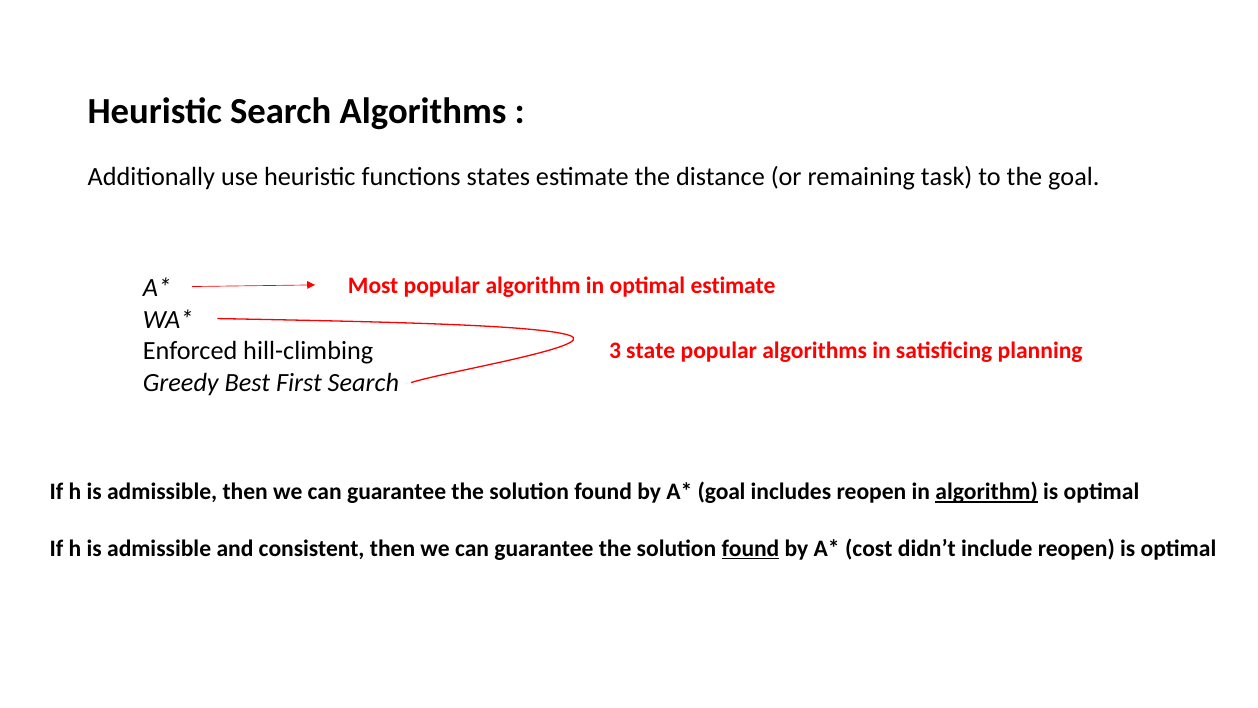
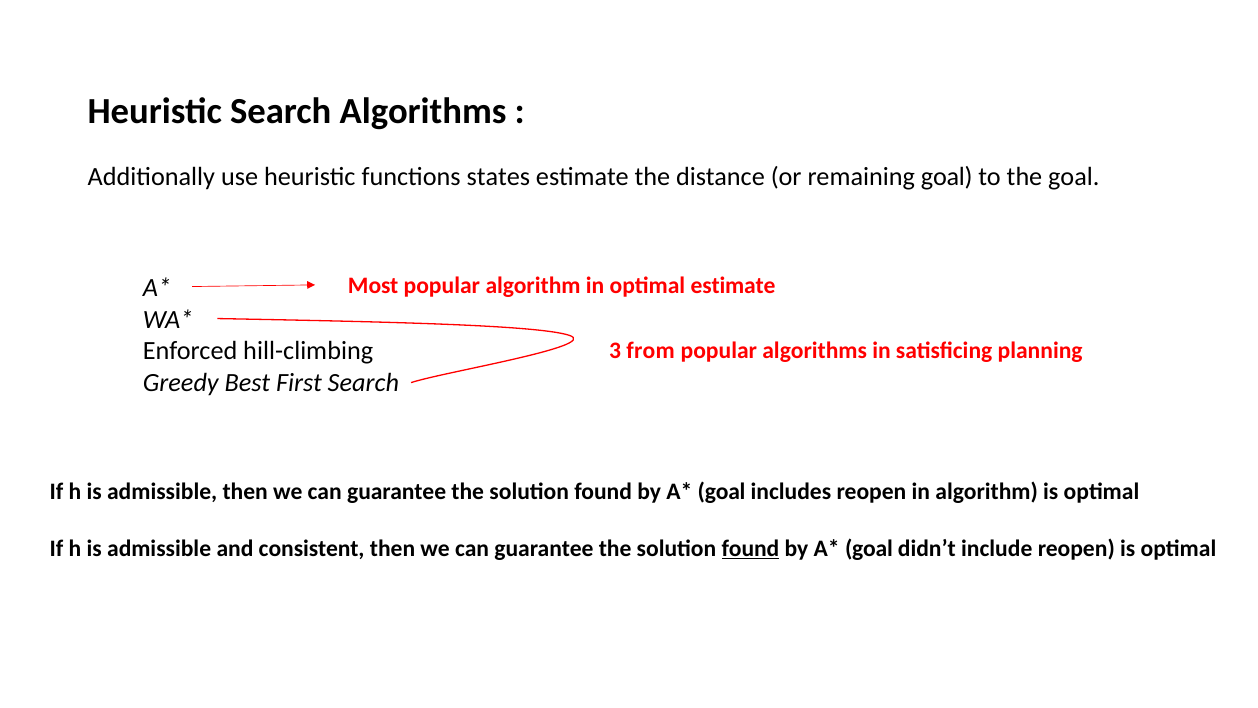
remaining task: task -> goal
state: state -> from
algorithm at (987, 491) underline: present -> none
cost at (869, 548): cost -> goal
